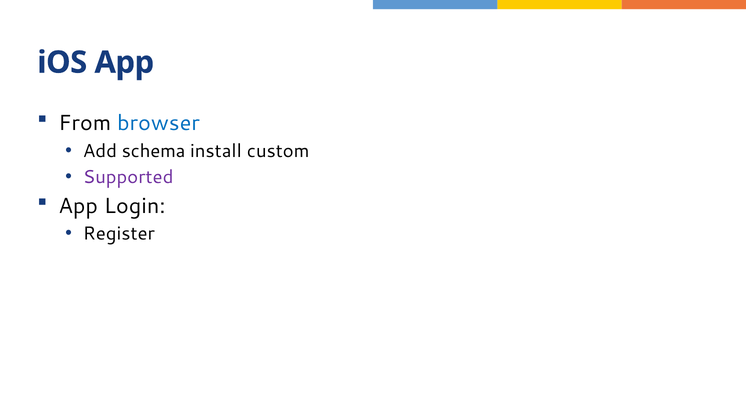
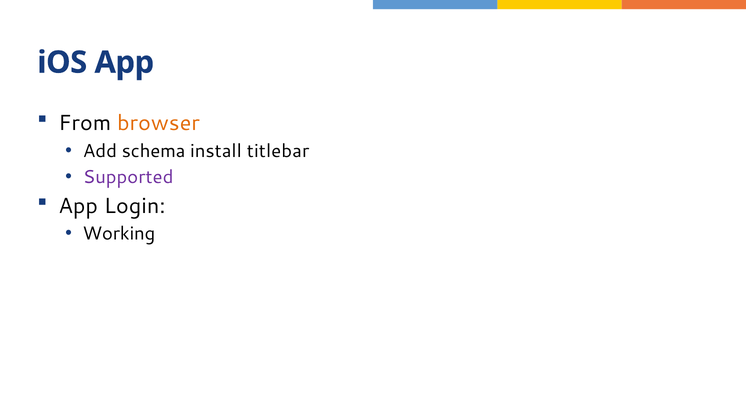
browser colour: blue -> orange
custom: custom -> titlebar
Register: Register -> Working
